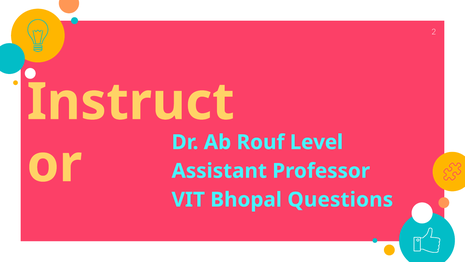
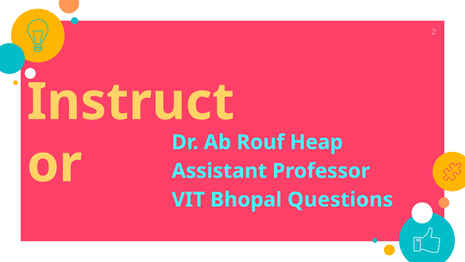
Level: Level -> Heap
